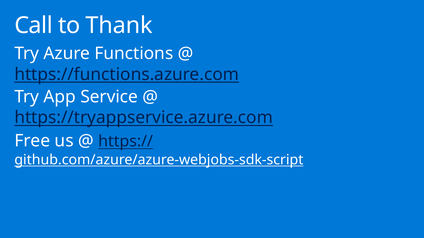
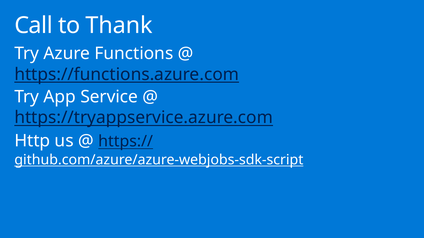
Free: Free -> Http
